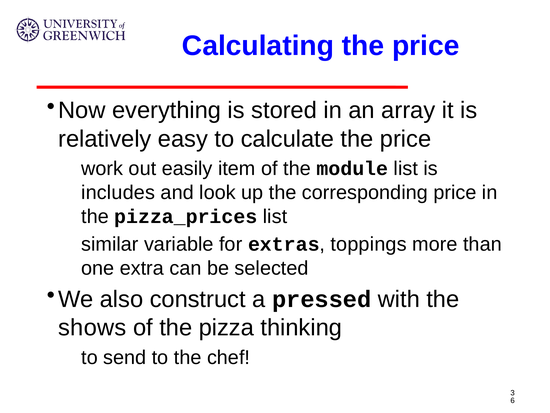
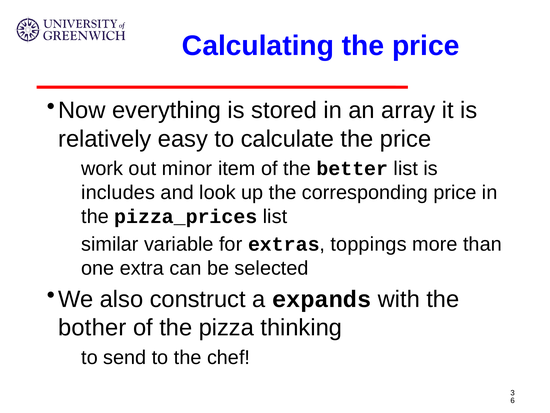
easily: easily -> minor
module: module -> better
pressed: pressed -> expands
shows: shows -> bother
